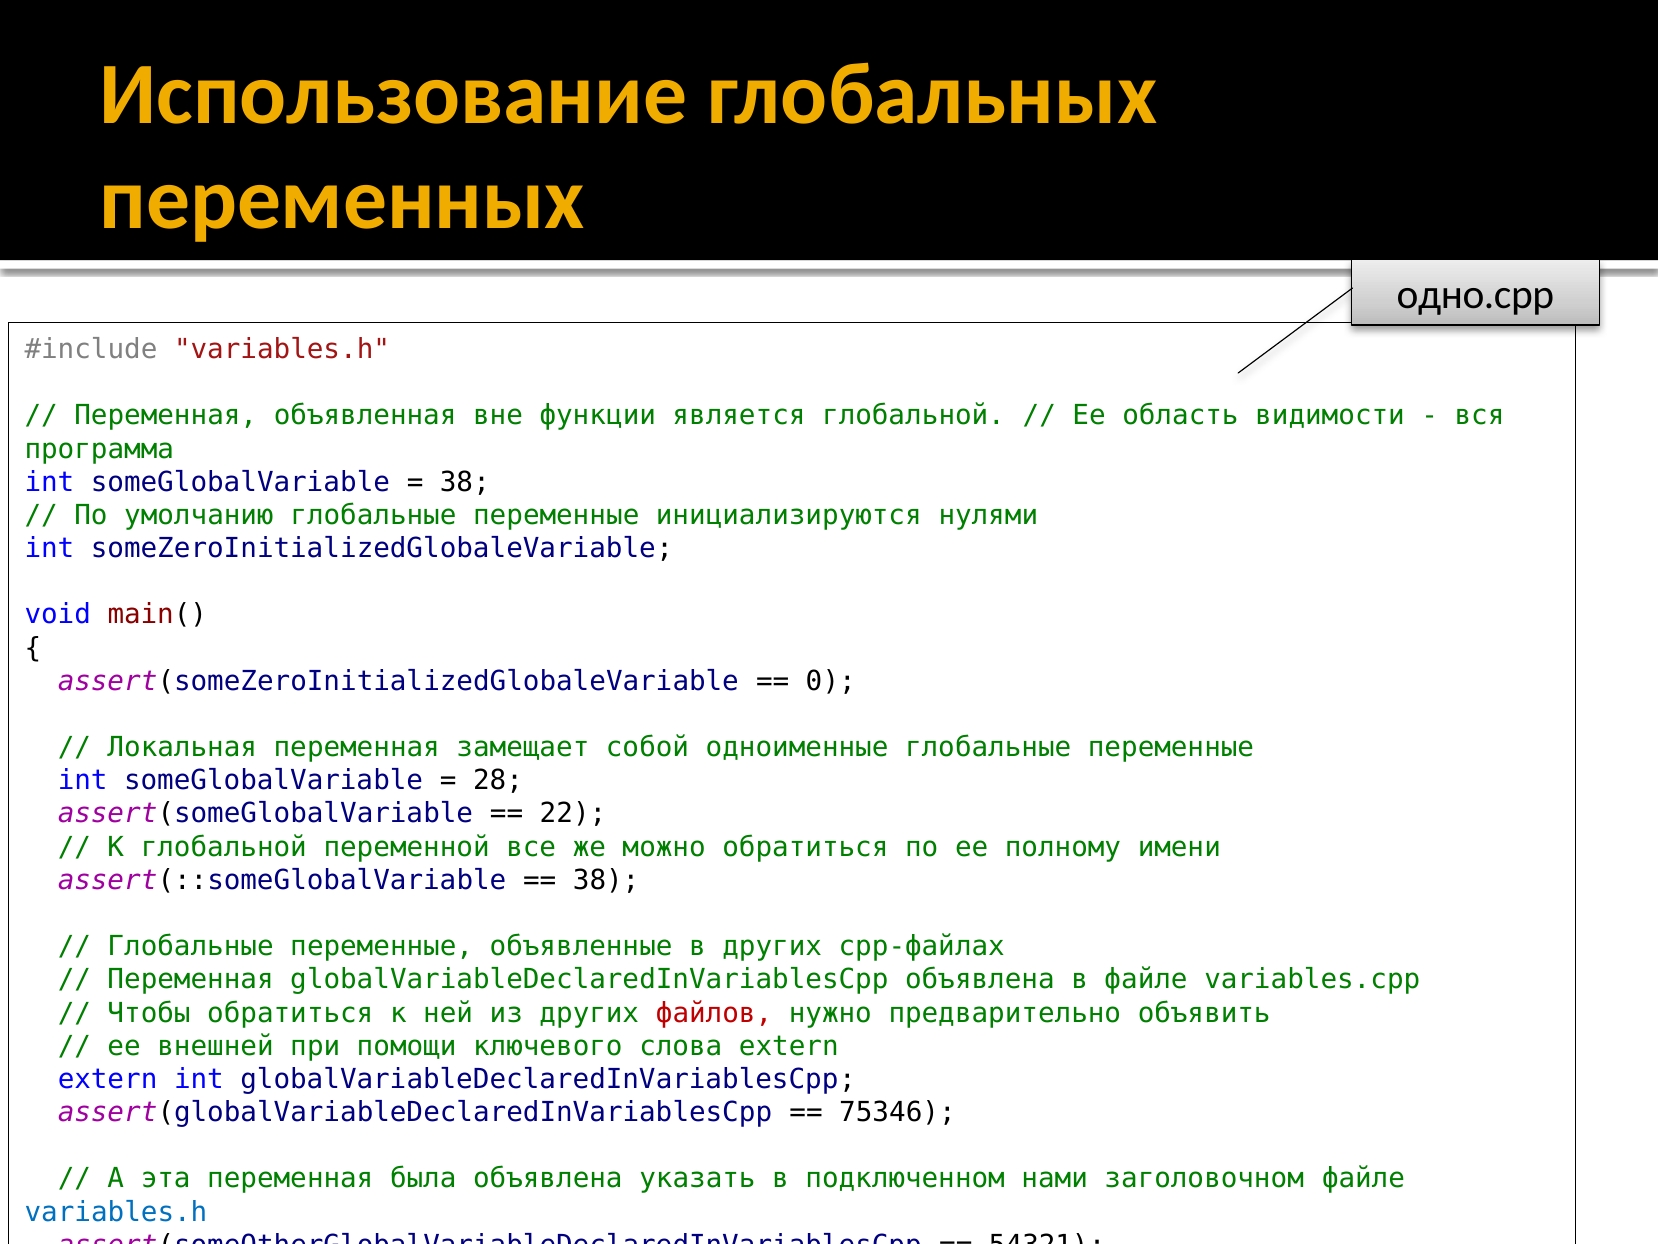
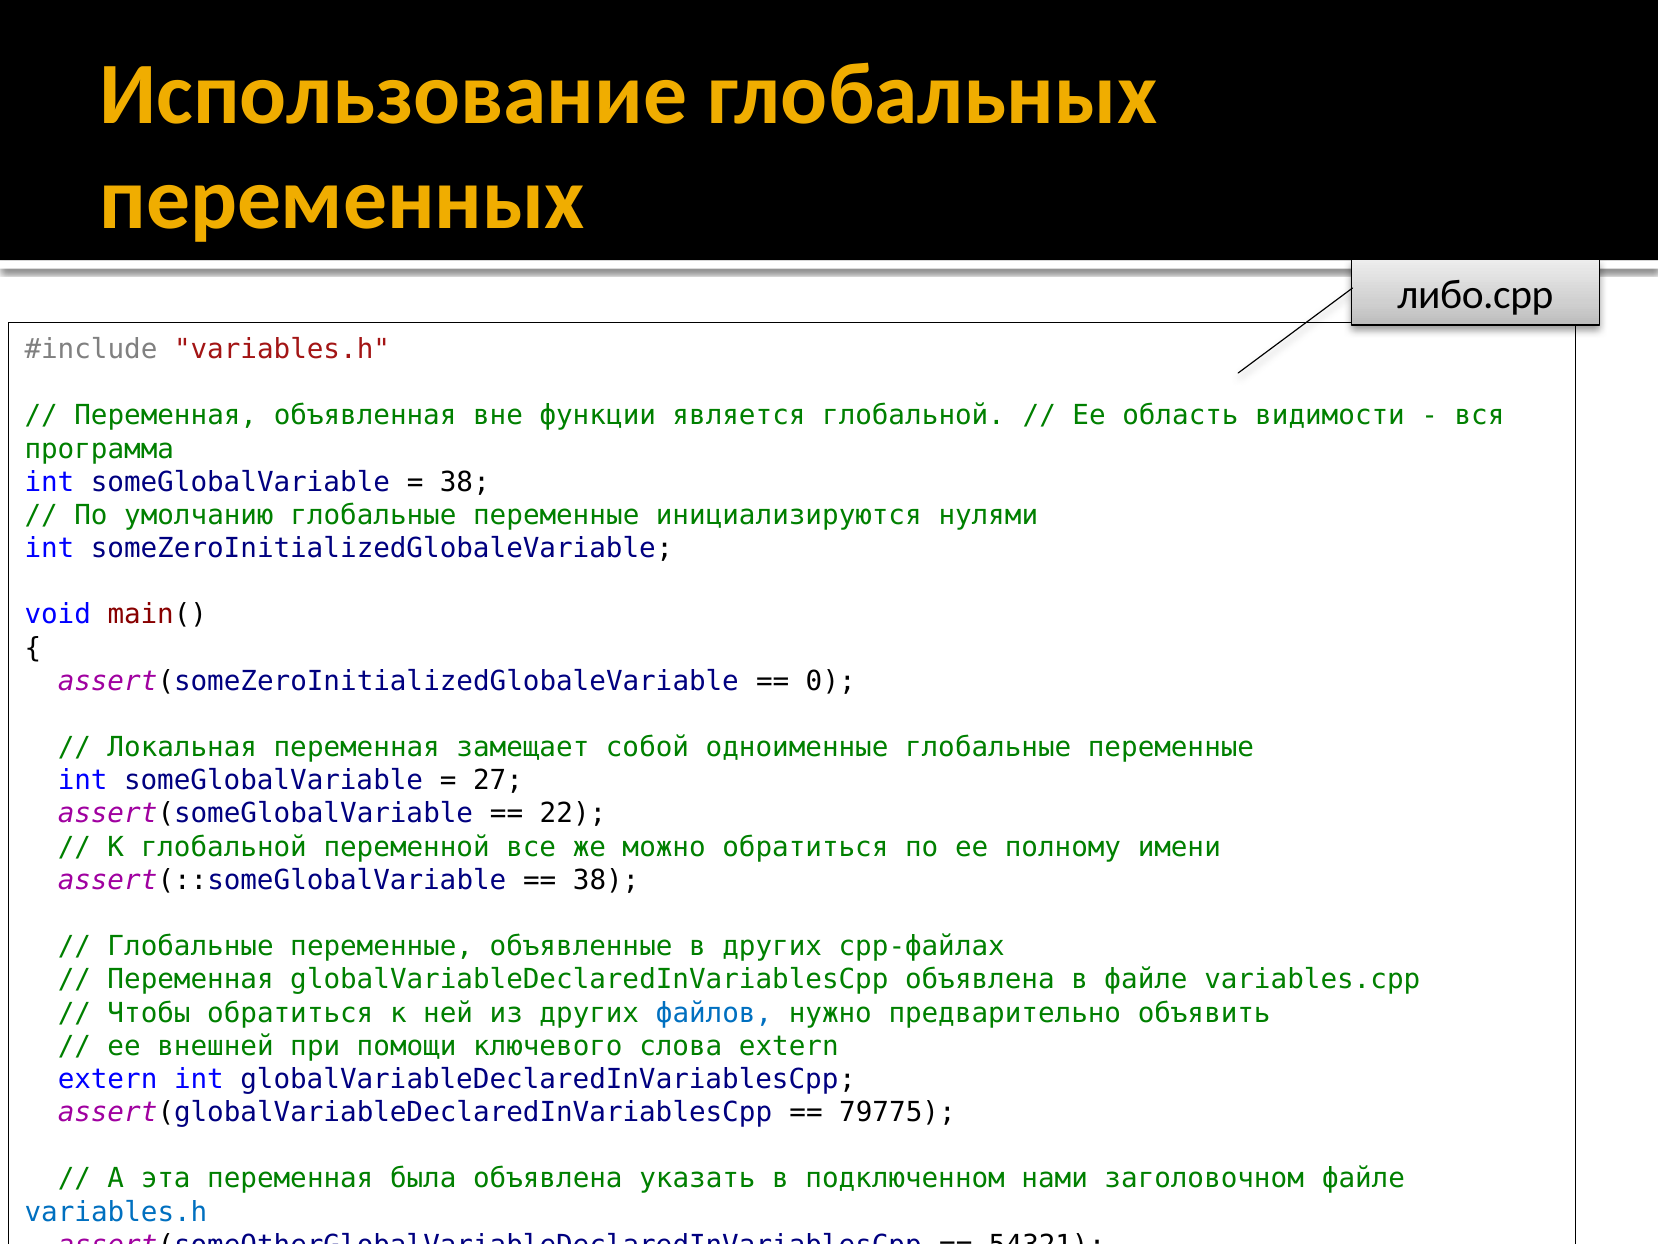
одно.cpp: одно.cpp -> либо.cpp
28: 28 -> 27
файлов colour: red -> blue
75346: 75346 -> 79775
